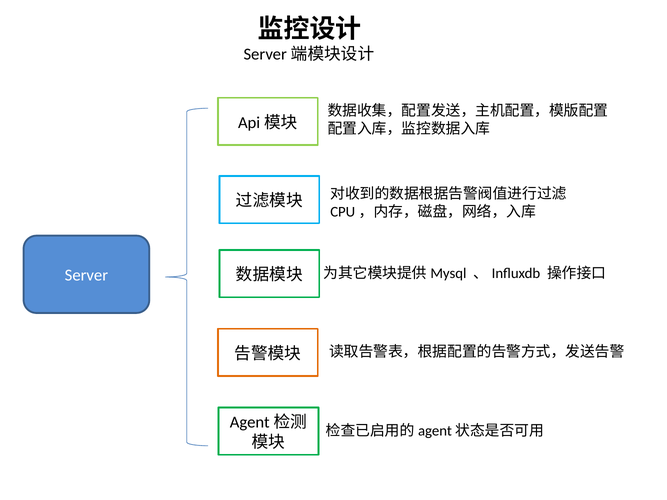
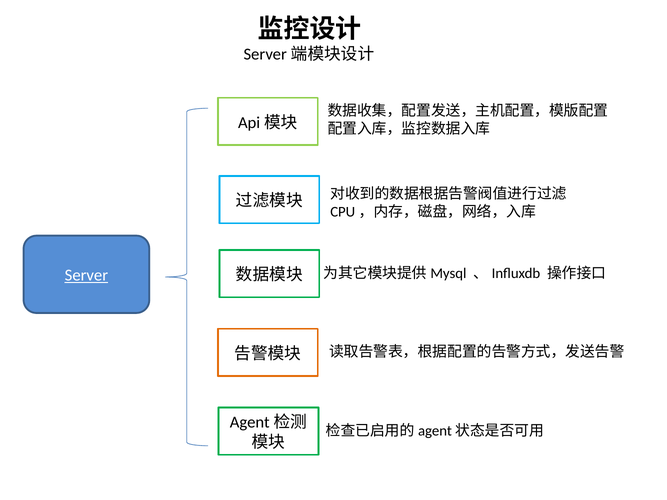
Server underline: none -> present
